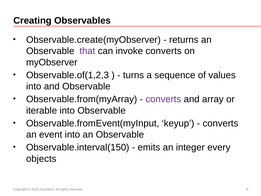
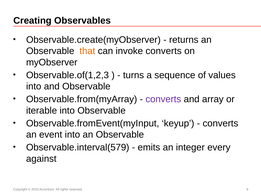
that colour: purple -> orange
Observable.interval(150: Observable.interval(150 -> Observable.interval(579
objects: objects -> against
